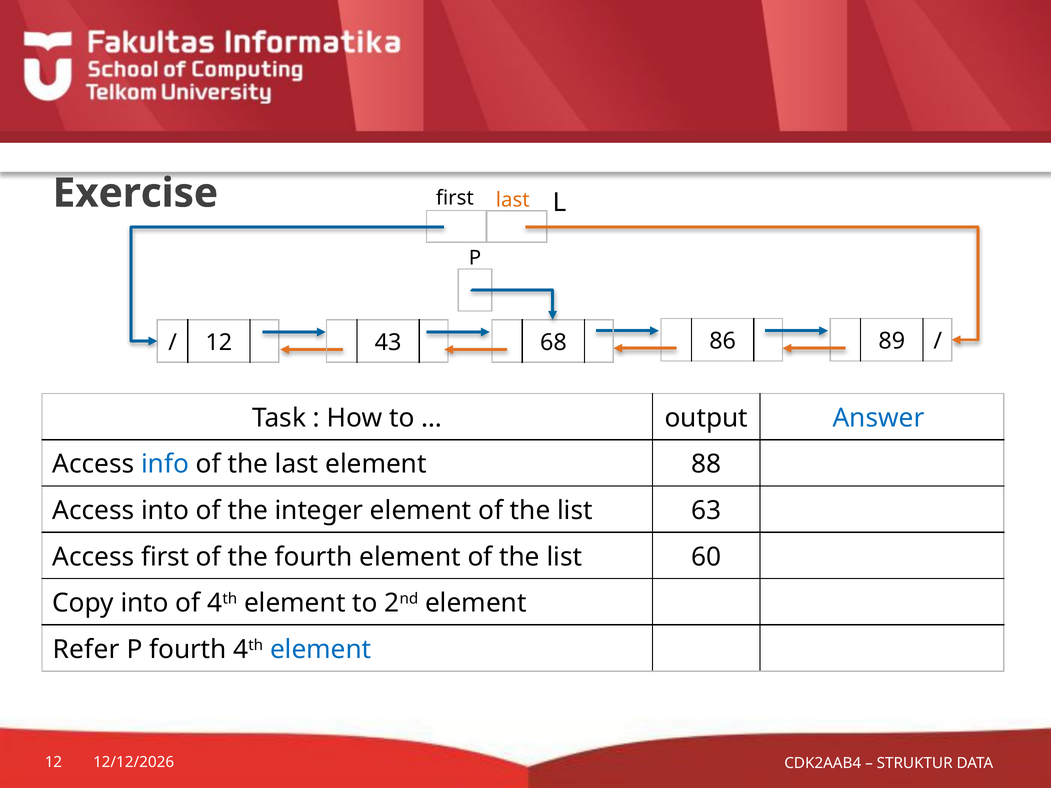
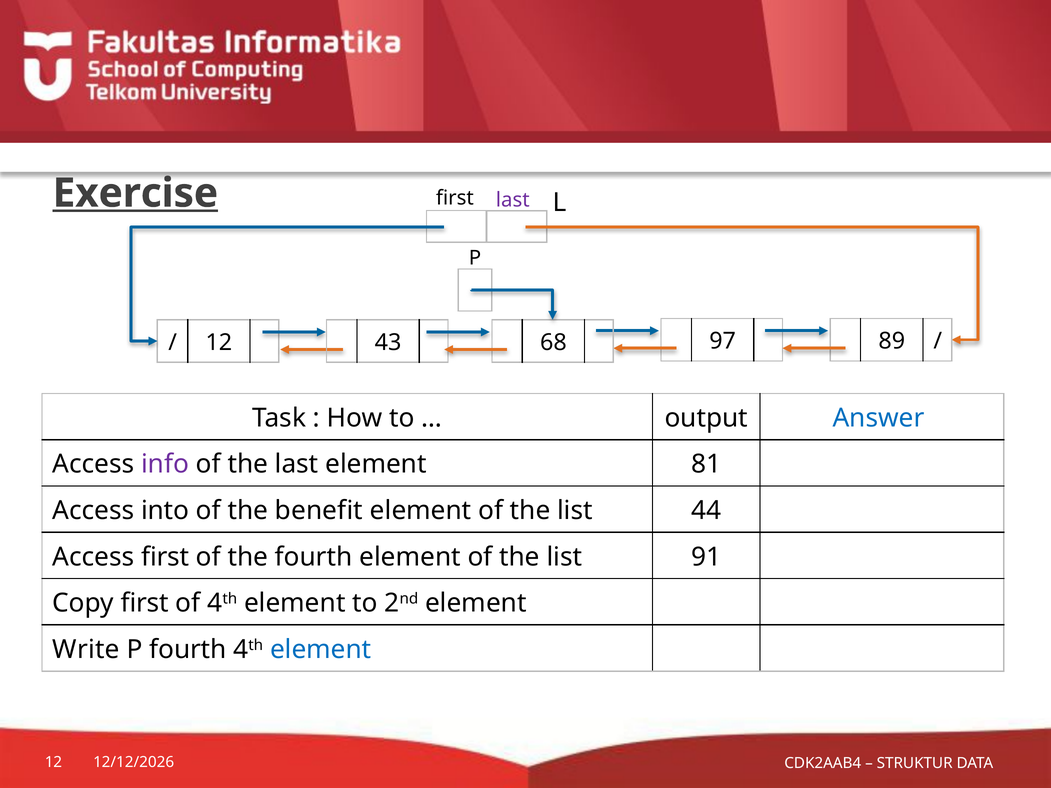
Exercise underline: none -> present
last at (513, 200) colour: orange -> purple
86: 86 -> 97
info colour: blue -> purple
88: 88 -> 81
integer: integer -> benefit
63: 63 -> 44
60: 60 -> 91
Copy into: into -> first
Refer: Refer -> Write
